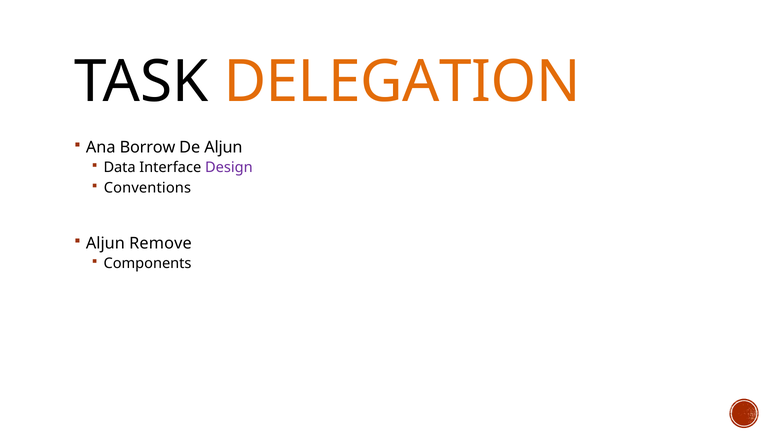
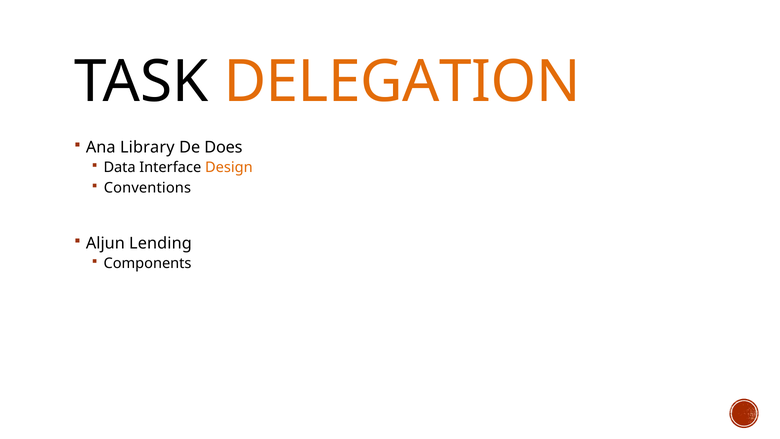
Borrow: Borrow -> Library
De Aljun: Aljun -> Does
Design colour: purple -> orange
Remove: Remove -> Lending
